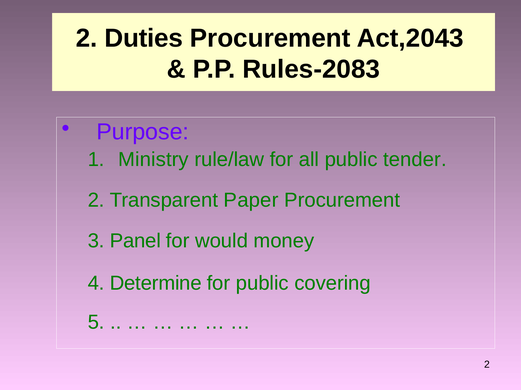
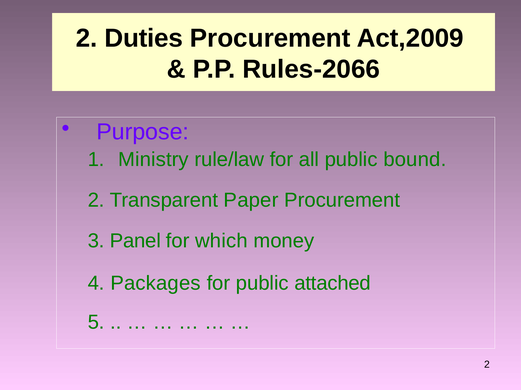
Act,2043: Act,2043 -> Act,2009
Rules-2083: Rules-2083 -> Rules-2066
tender: tender -> bound
would: would -> which
Determine: Determine -> Packages
covering: covering -> attached
